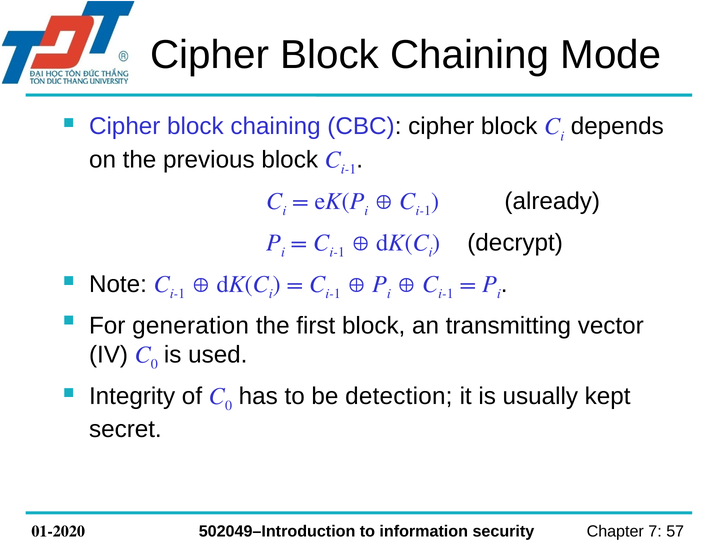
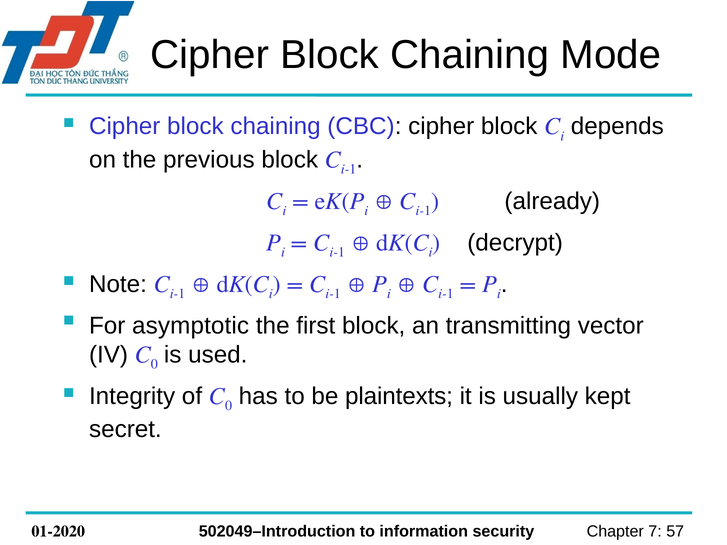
generation: generation -> asymptotic
detection: detection -> plaintexts
